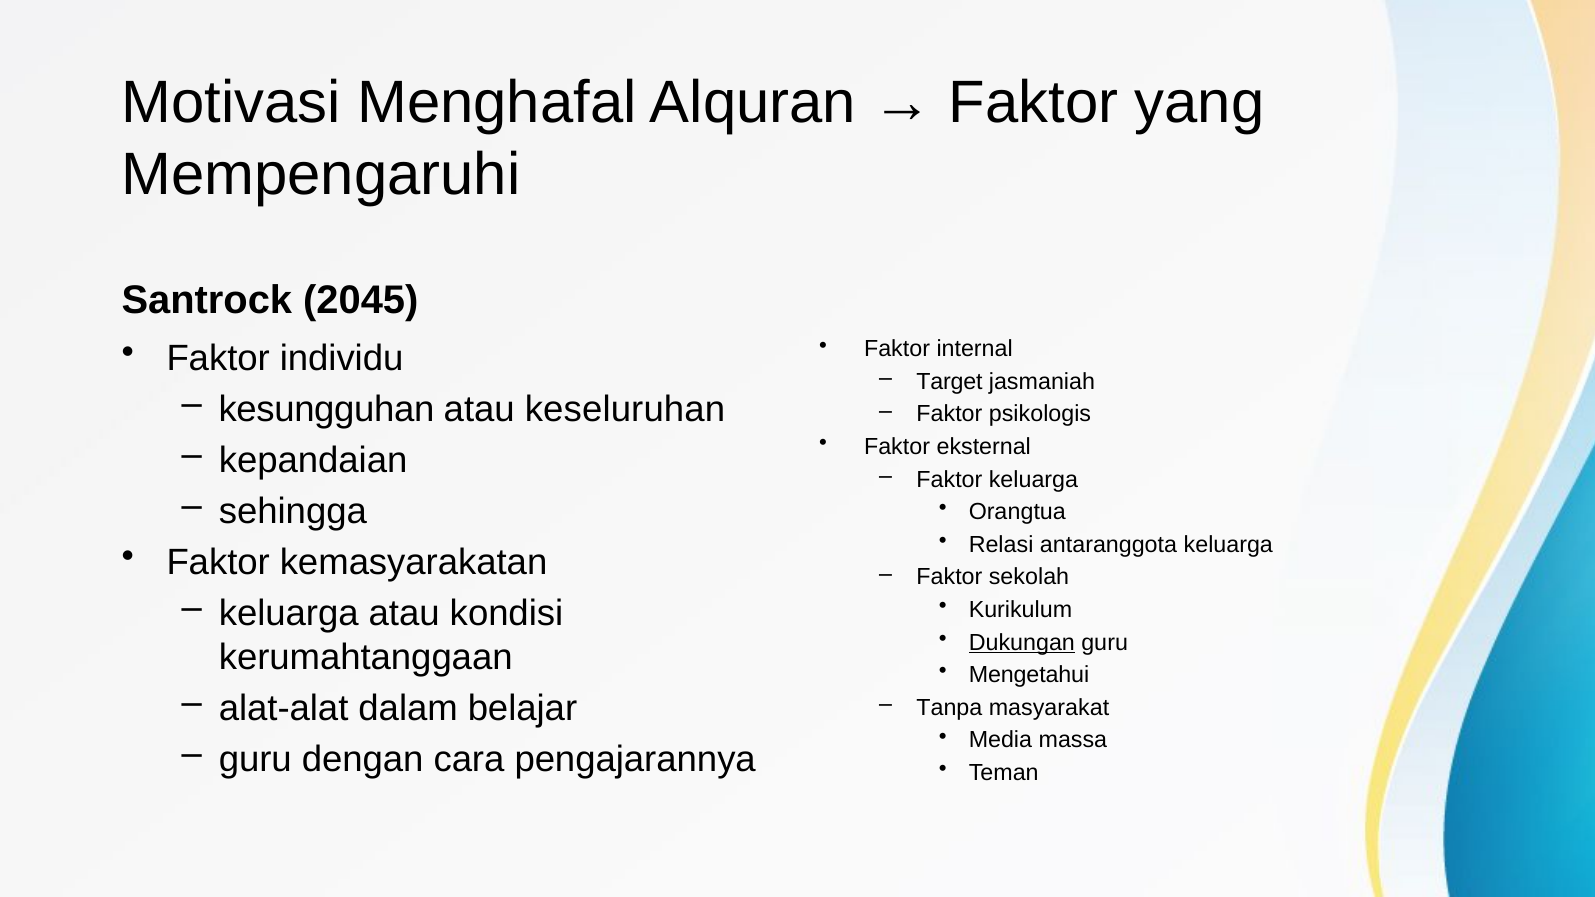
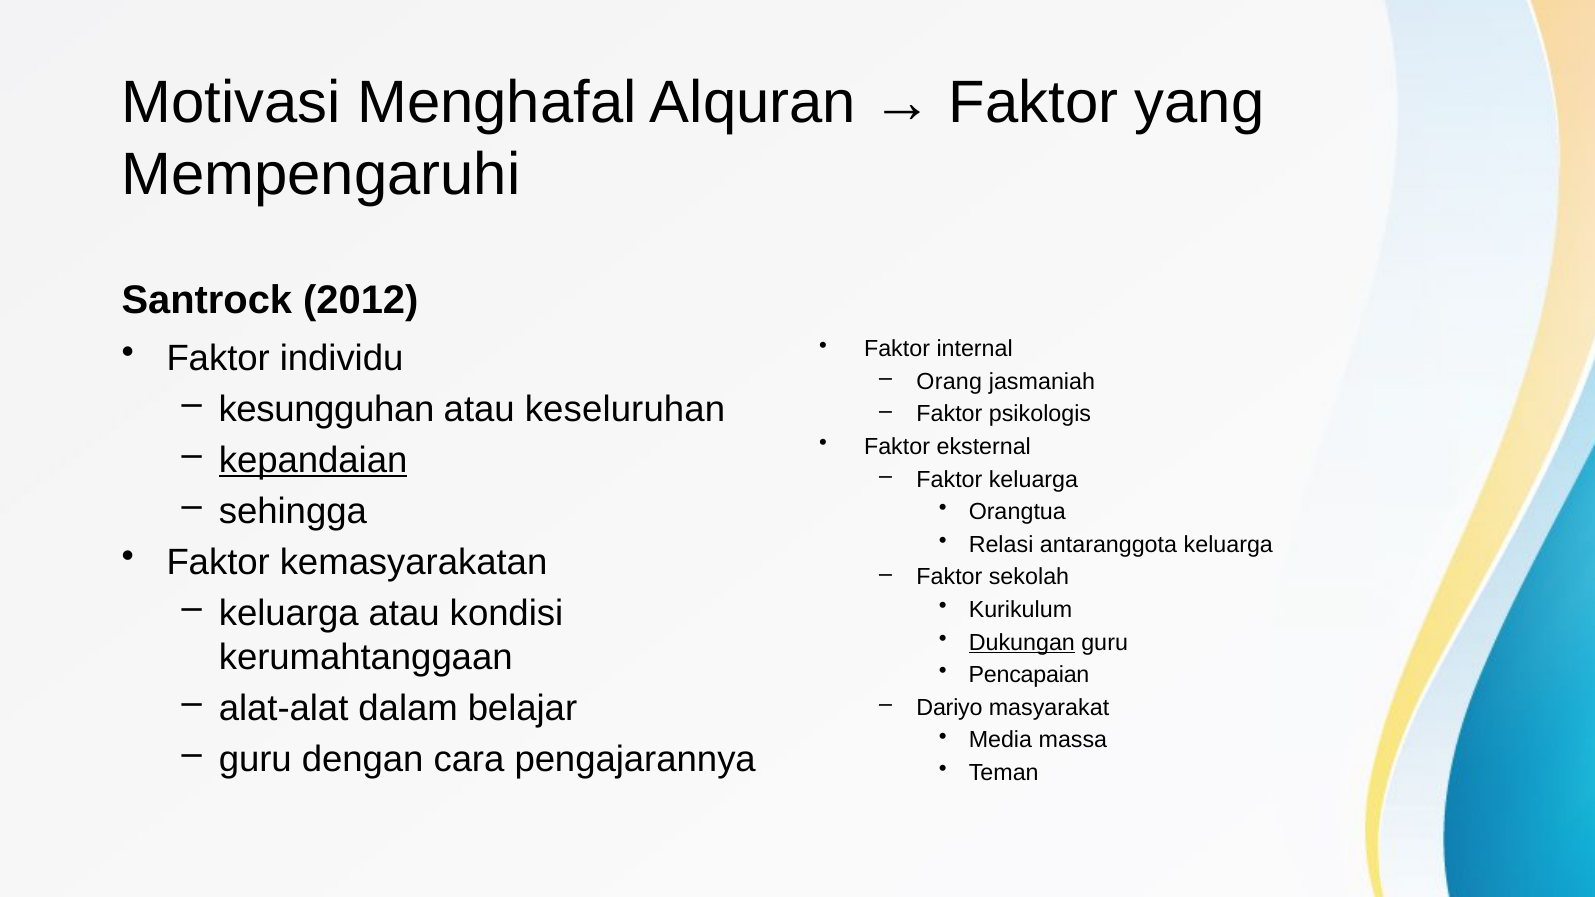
2045: 2045 -> 2012
Target: Target -> Orang
kepandaian underline: none -> present
Mengetahui: Mengetahui -> Pencapaian
Tanpa: Tanpa -> Dariyo
